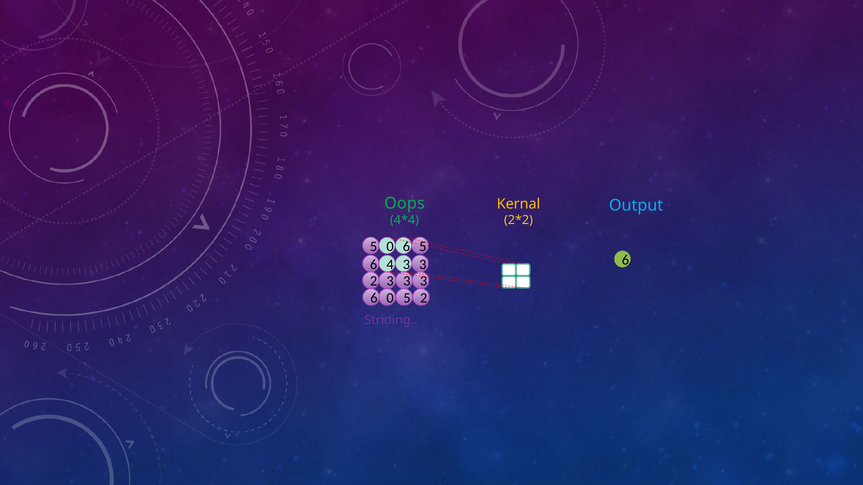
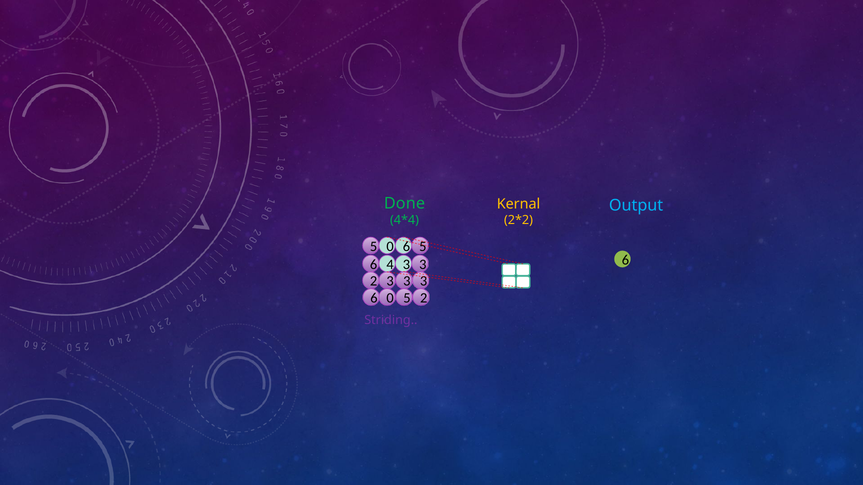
Oops: Oops -> Done
